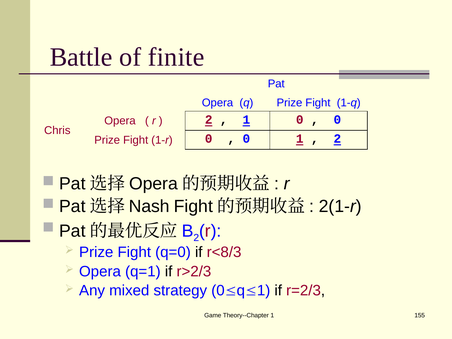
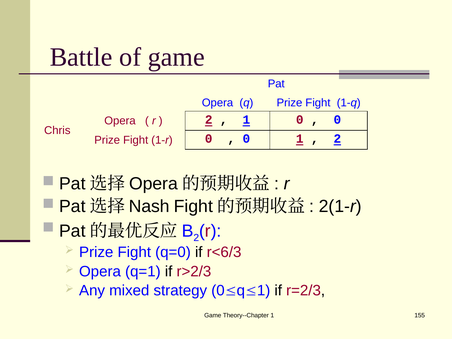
of finite: finite -> game
r<8/3: r<8/3 -> r<6/3
